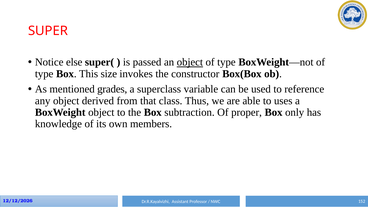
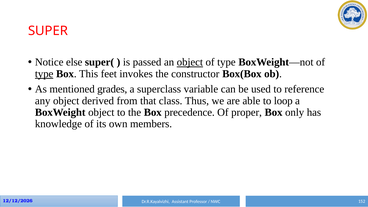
type at (44, 74) underline: none -> present
size: size -> feet
uses: uses -> loop
subtraction: subtraction -> precedence
